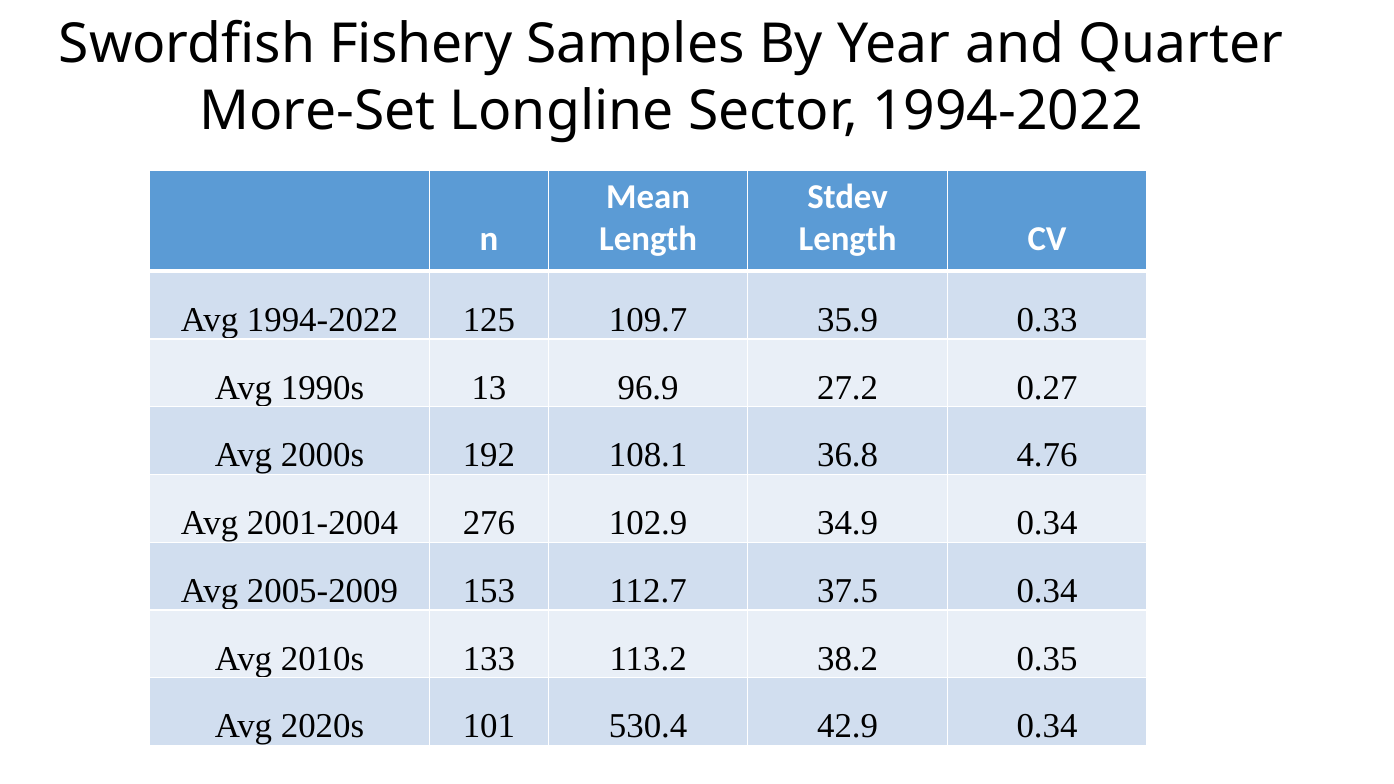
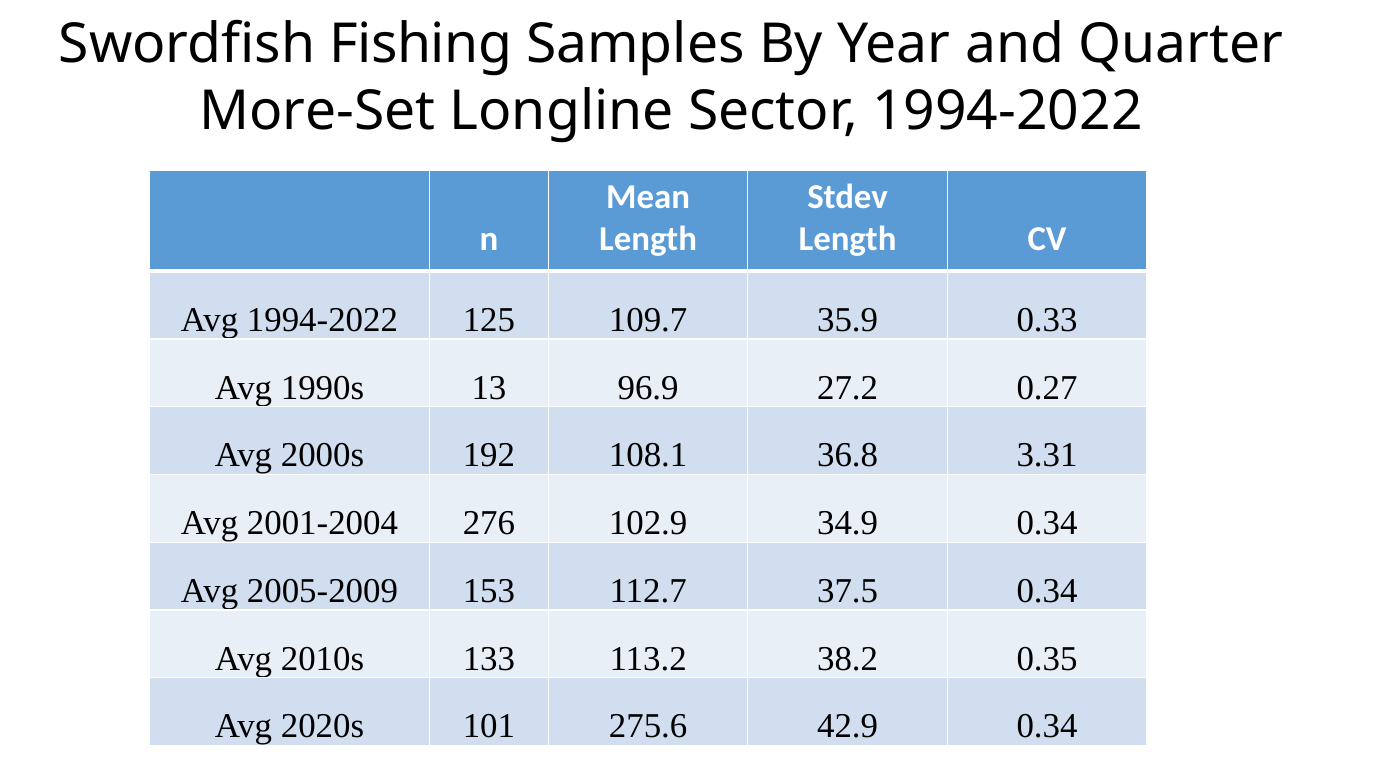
Fishery: Fishery -> Fishing
4.76: 4.76 -> 3.31
530.4: 530.4 -> 275.6
